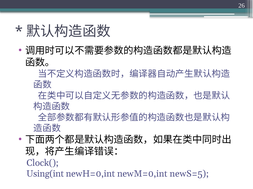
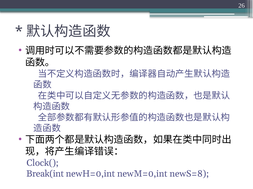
Using(int: Using(int -> Break(int
newS=5: newS=5 -> newS=8
